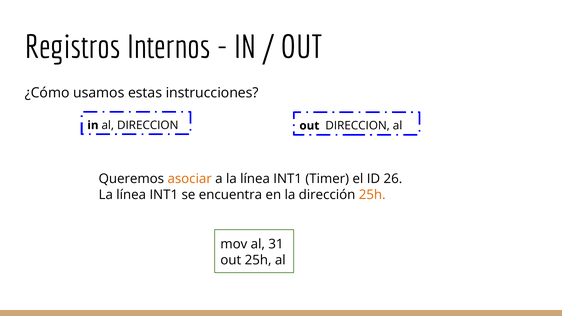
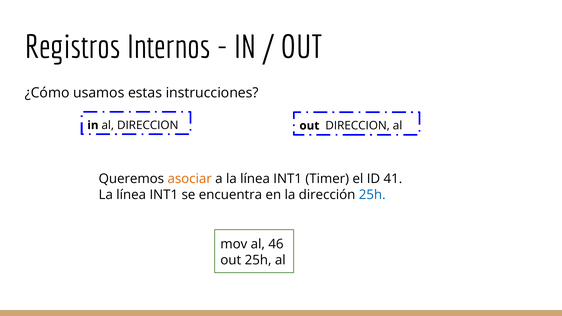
26: 26 -> 41
25h at (372, 195) colour: orange -> blue
31: 31 -> 46
